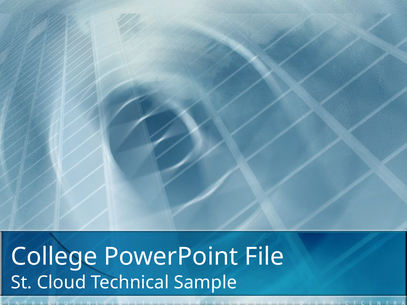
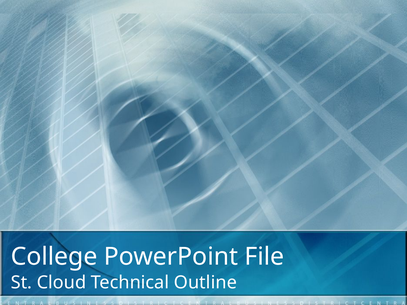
Sample: Sample -> Outline
